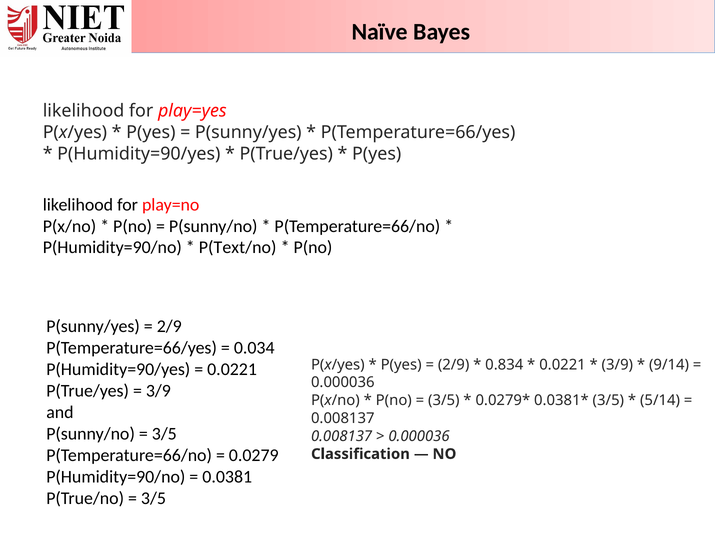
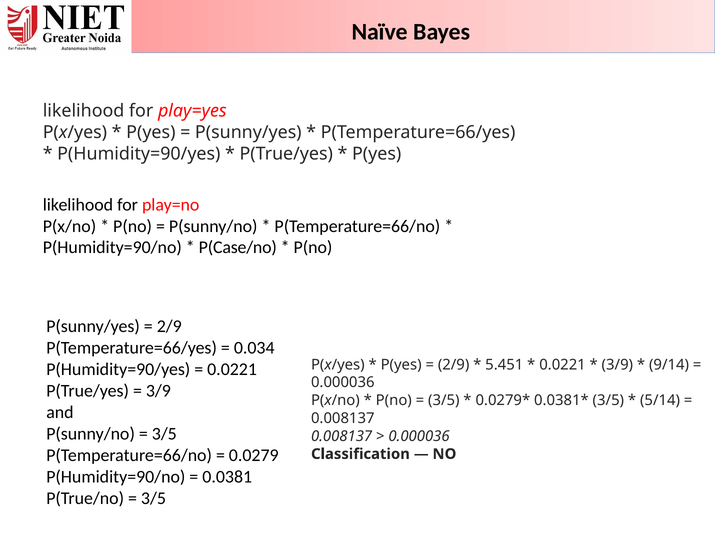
P(Text/no: P(Text/no -> P(Case/no
0.834: 0.834 -> 5.451
